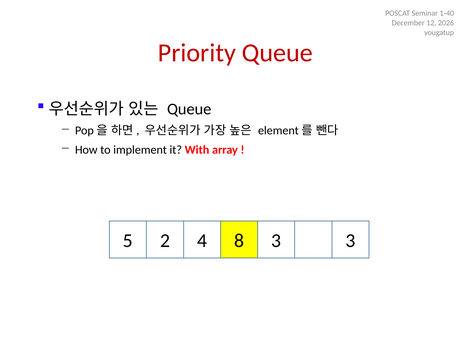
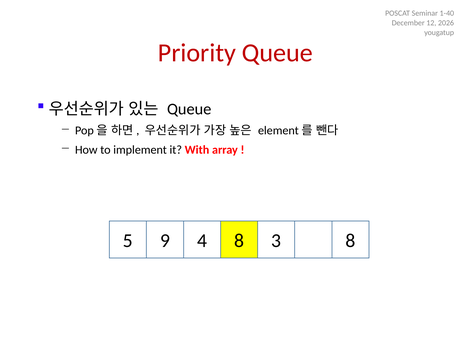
2: 2 -> 9
3 3: 3 -> 8
